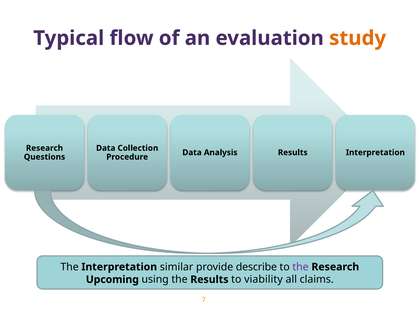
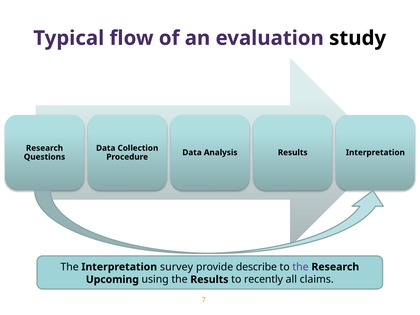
study colour: orange -> black
similar: similar -> survey
viability: viability -> recently
